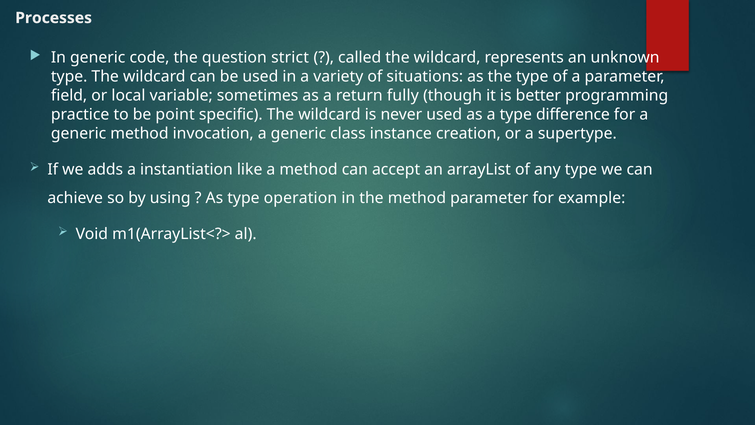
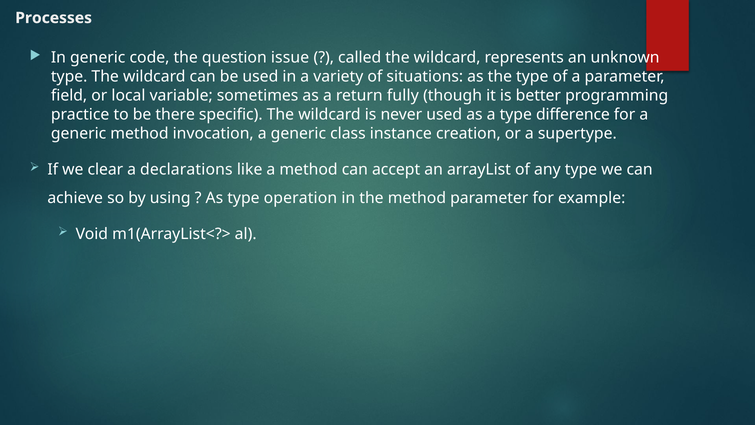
strict: strict -> issue
point: point -> there
adds: adds -> clear
instantiation: instantiation -> declarations
